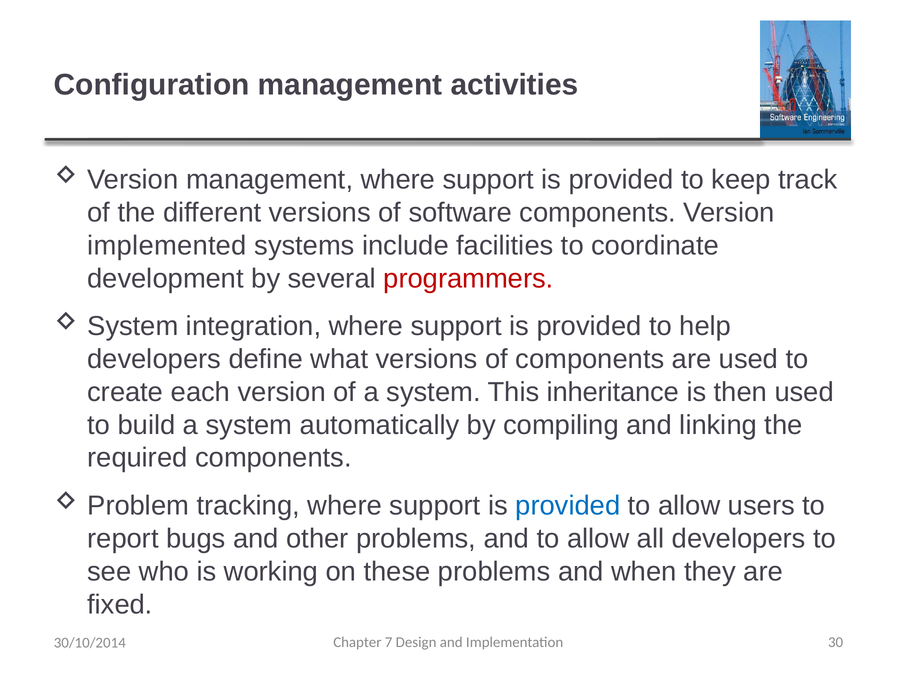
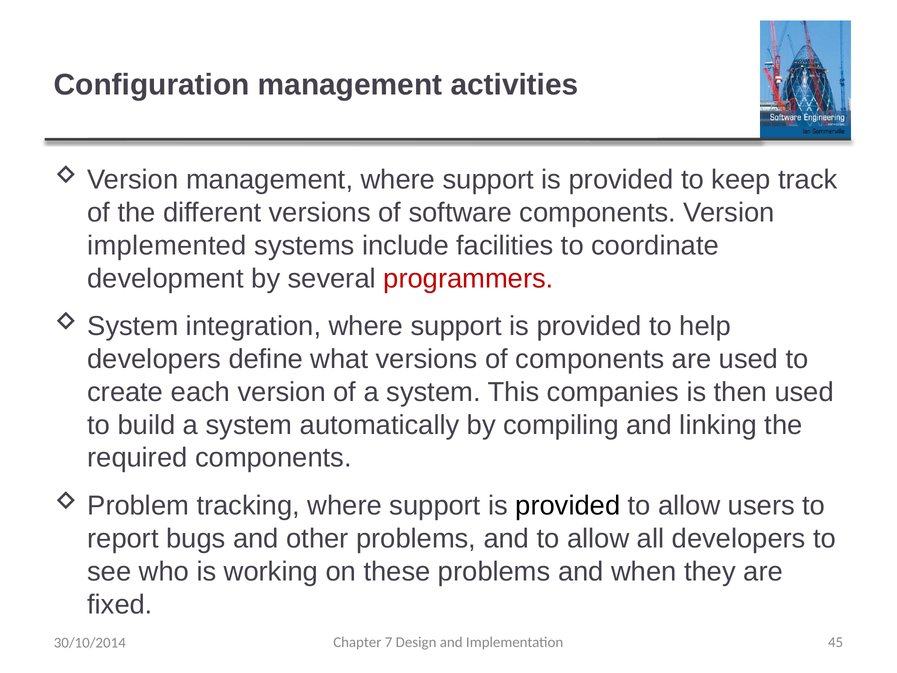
inheritance: inheritance -> companies
provided at (568, 506) colour: blue -> black
30: 30 -> 45
